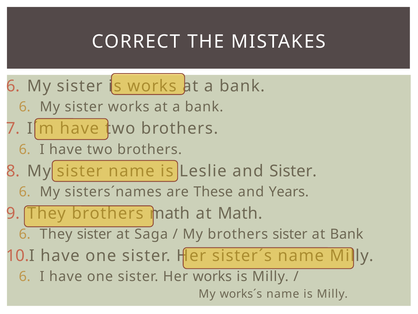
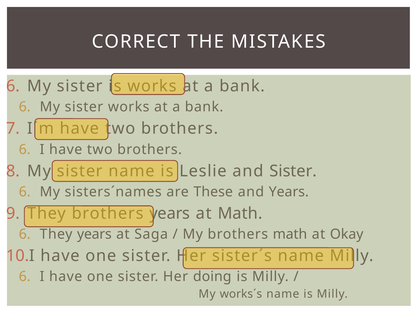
math at (170, 213): math -> years
They sister: sister -> years
brothers sister: sister -> math
at Bank: Bank -> Okay
Her works: works -> doing
